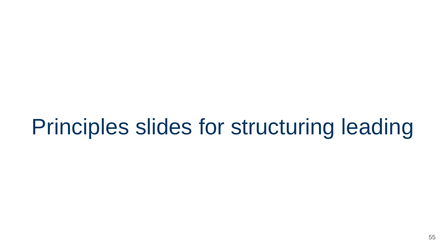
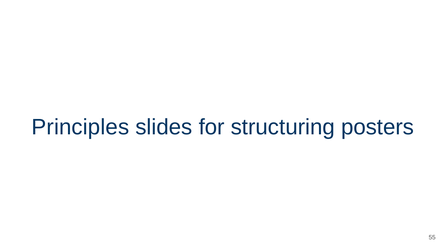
leading: leading -> posters
